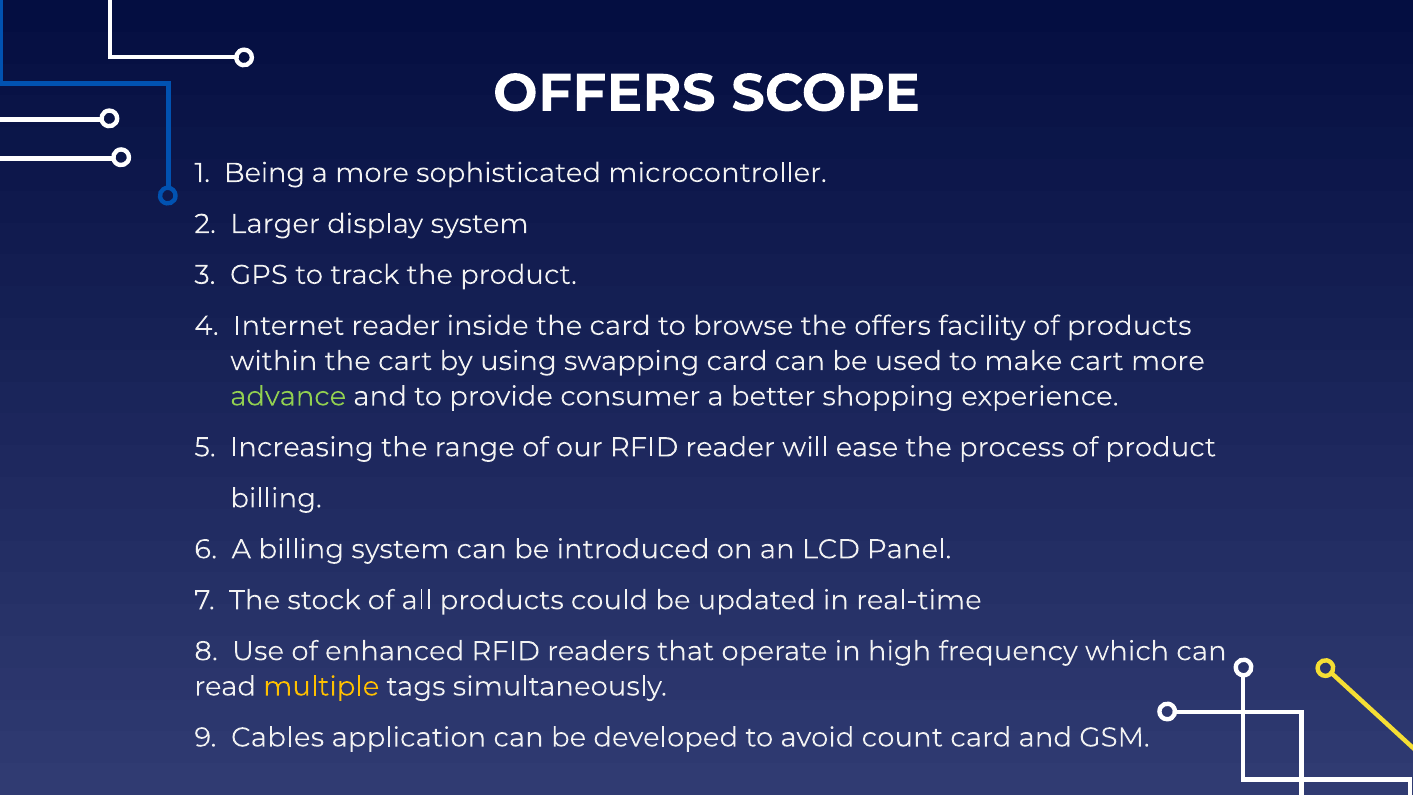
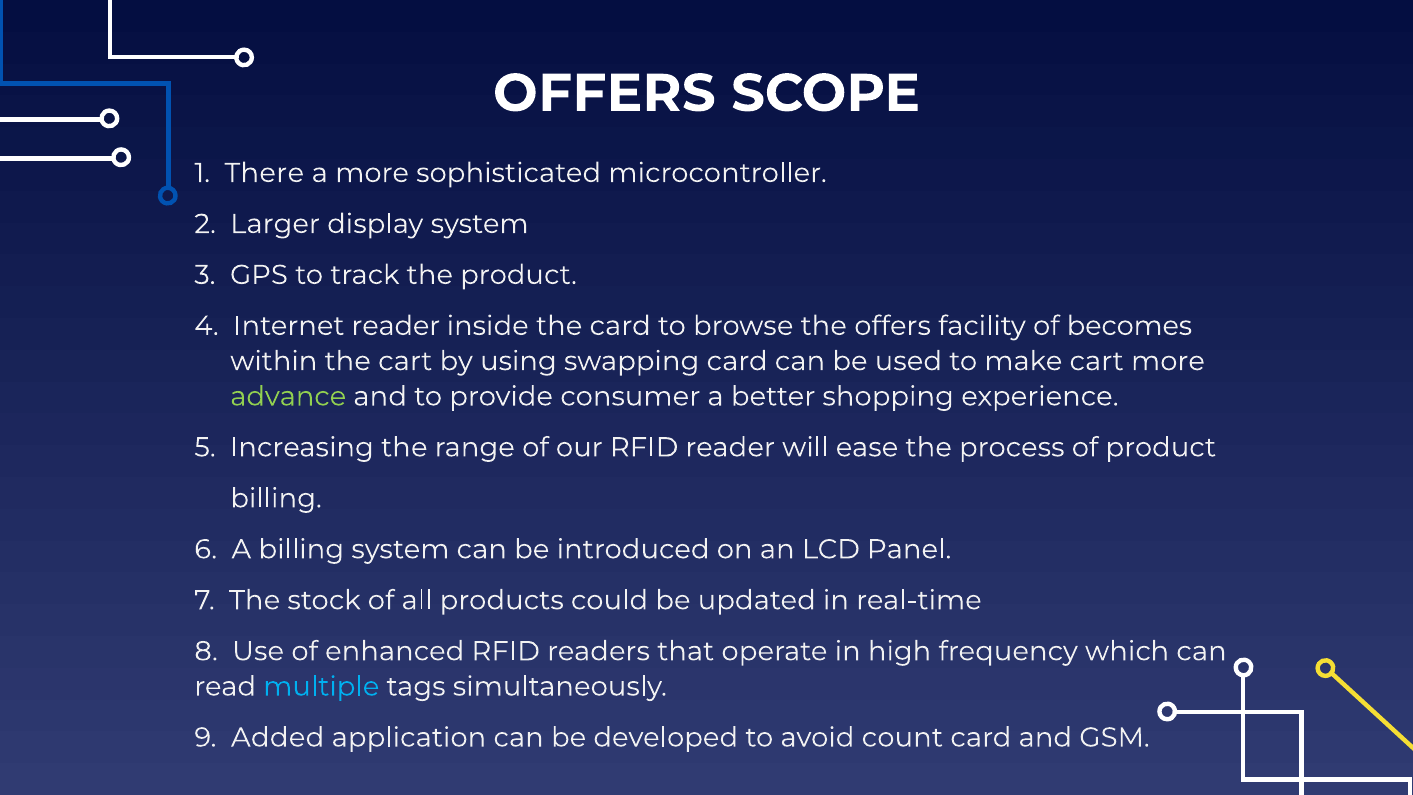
Being: Being -> There
of products: products -> becomes
multiple colour: yellow -> light blue
Cables: Cables -> Added
